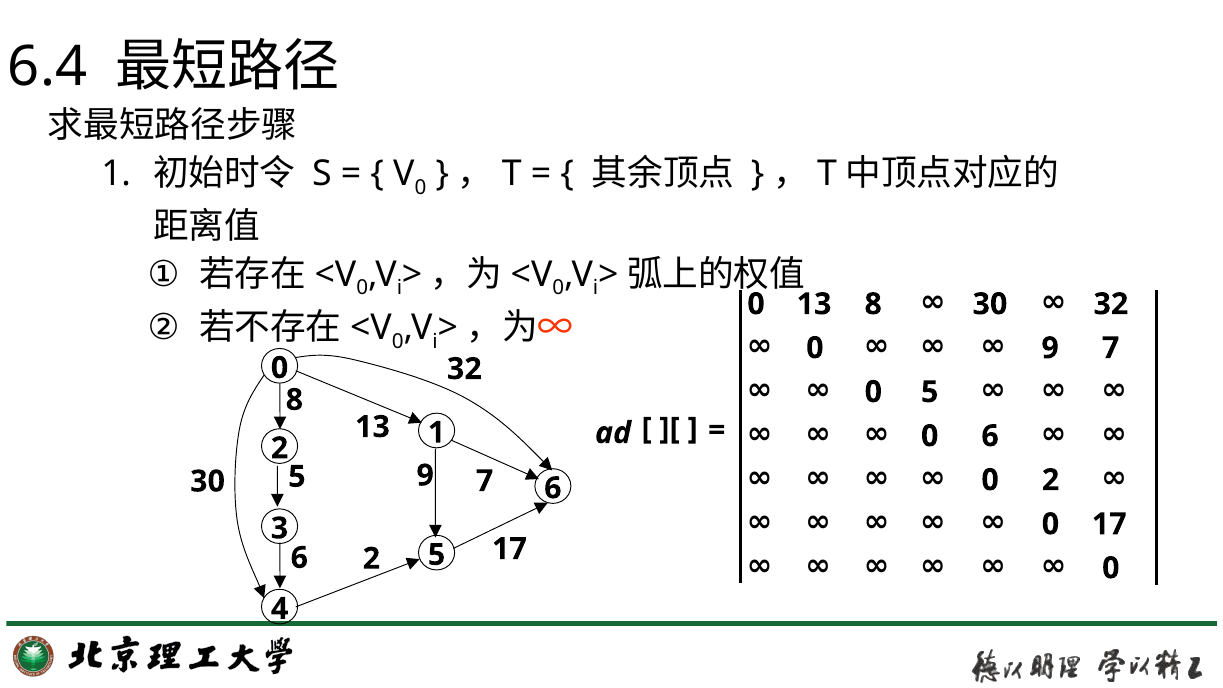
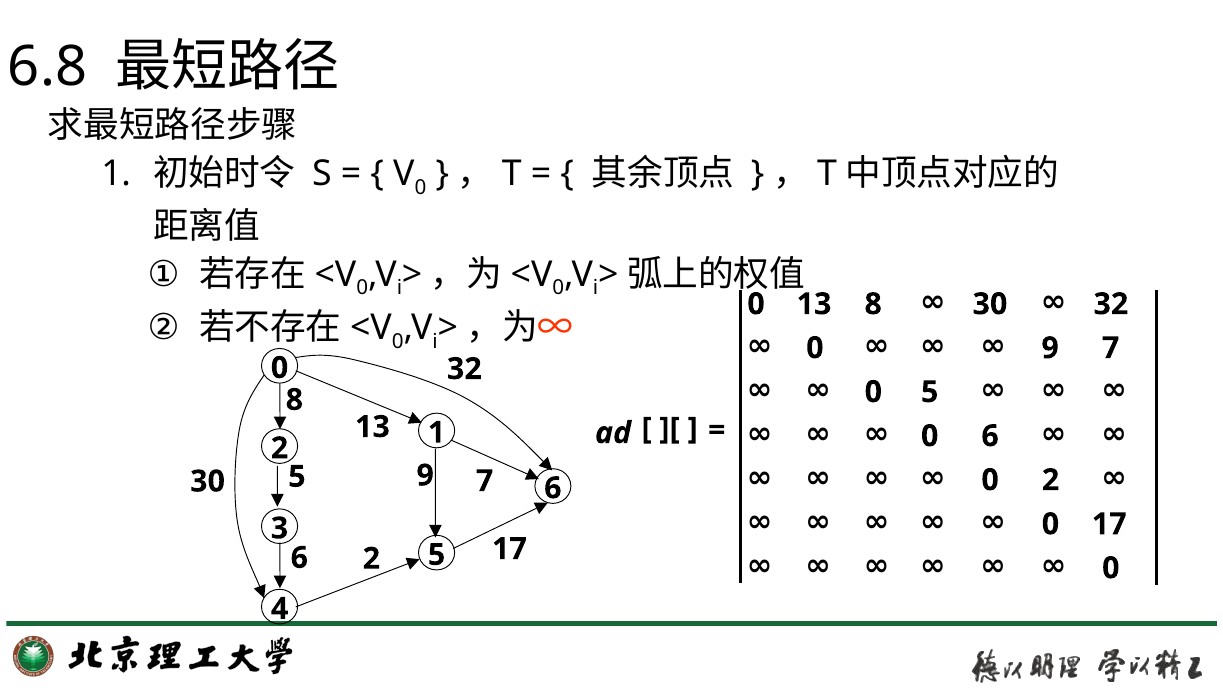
6.4: 6.4 -> 6.8
